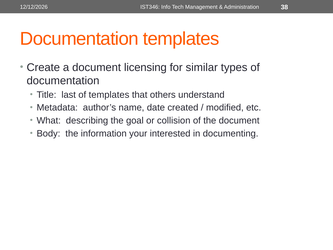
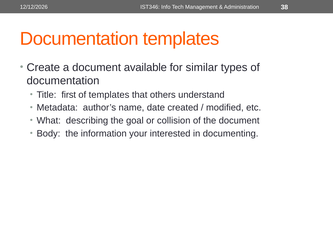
licensing: licensing -> available
last: last -> first
